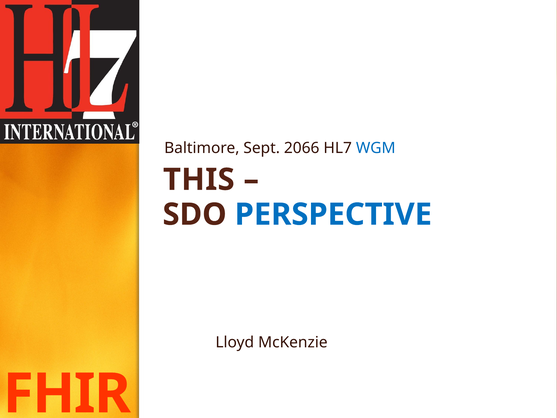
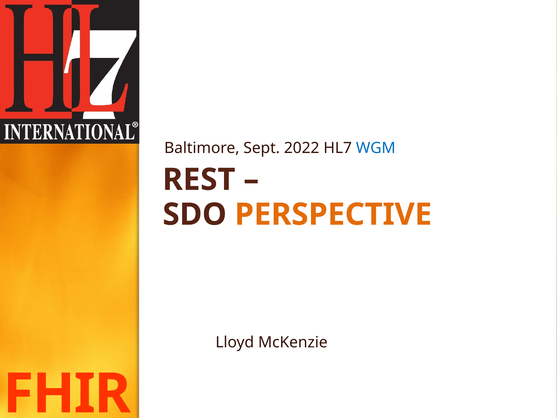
2066: 2066 -> 2022
THIS: THIS -> REST
PERSPECTIVE colour: blue -> orange
